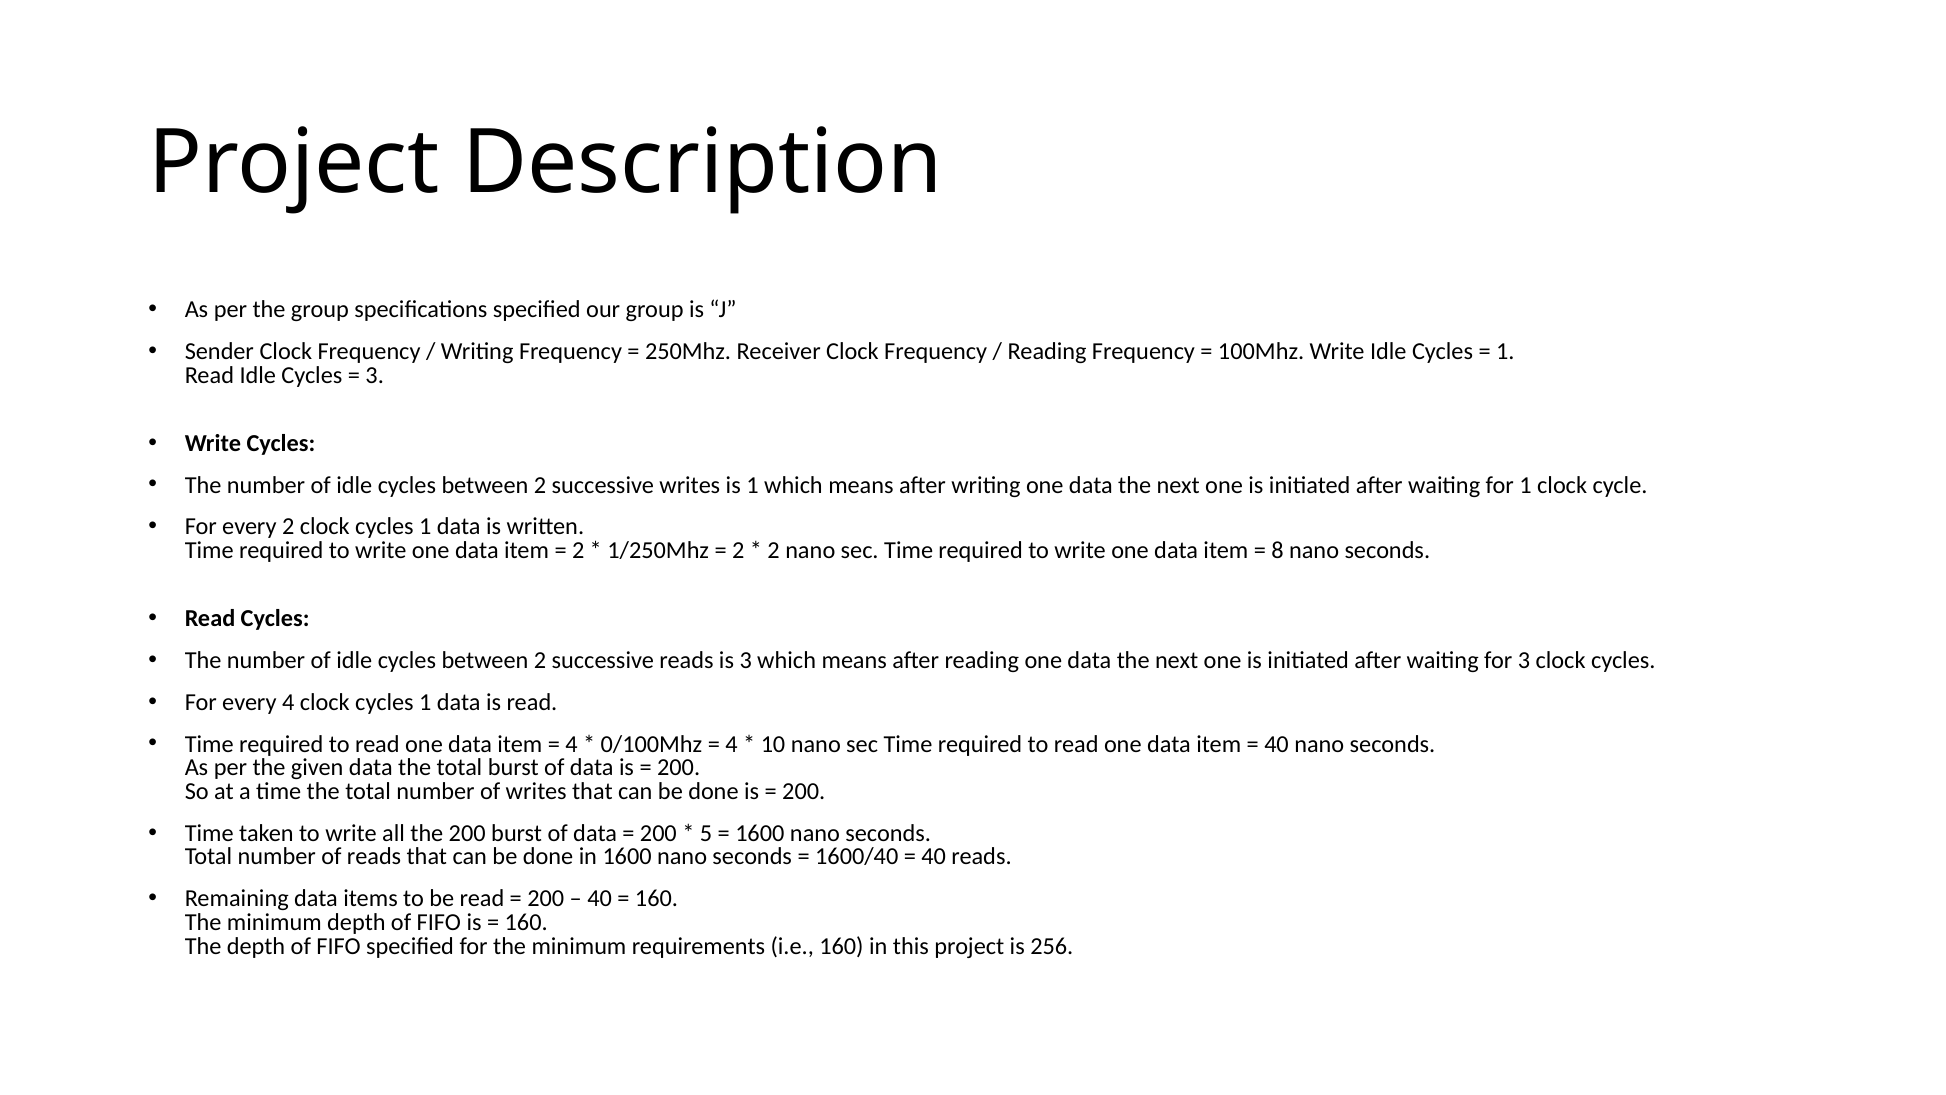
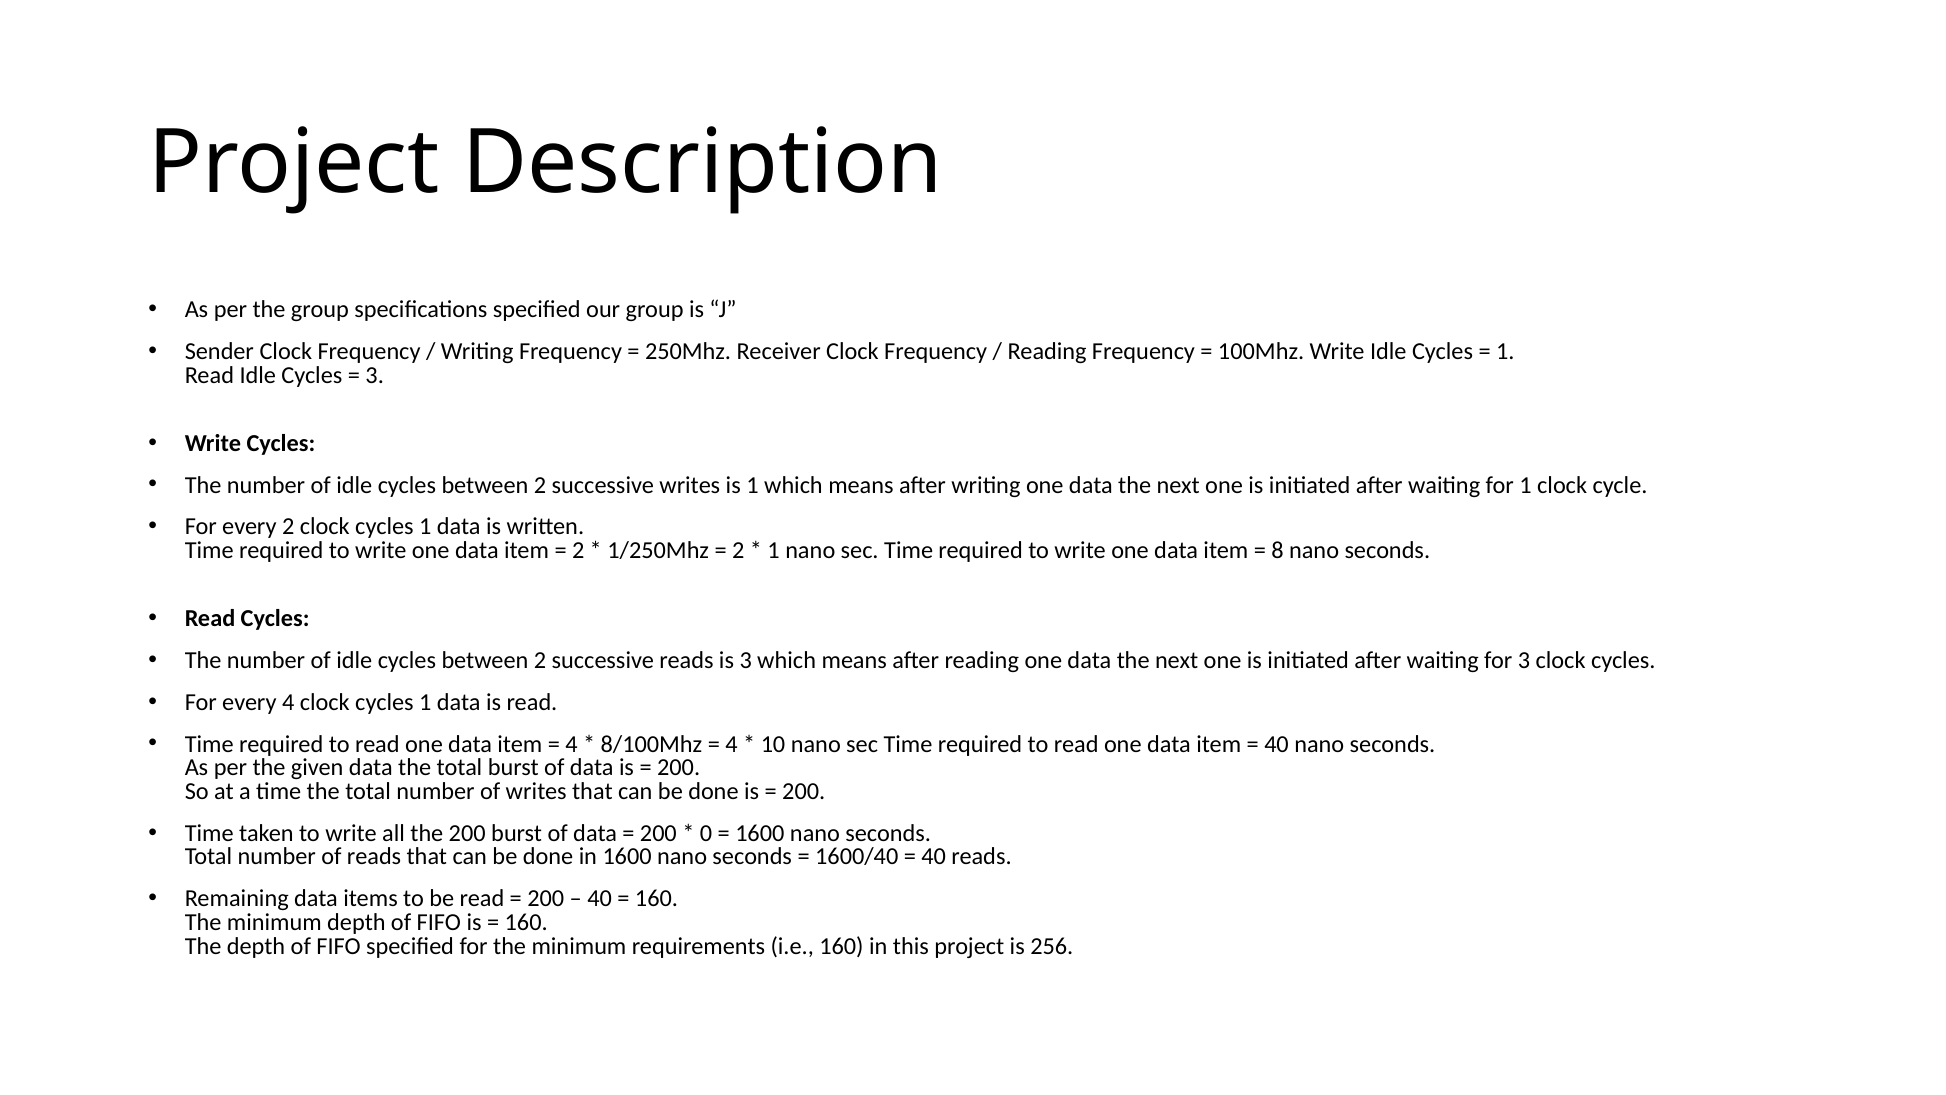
2 at (774, 550): 2 -> 1
0/100Mhz: 0/100Mhz -> 8/100Mhz
5: 5 -> 0
